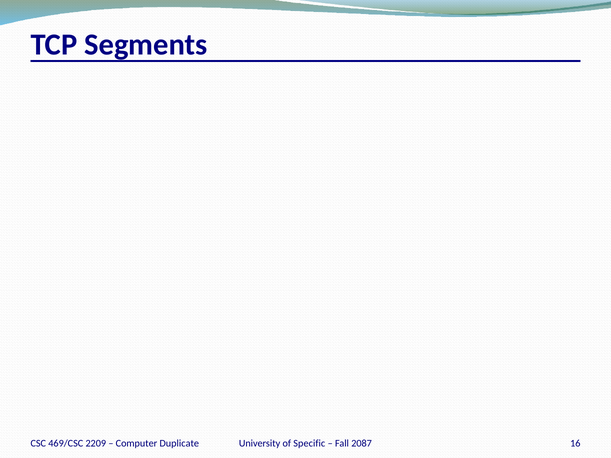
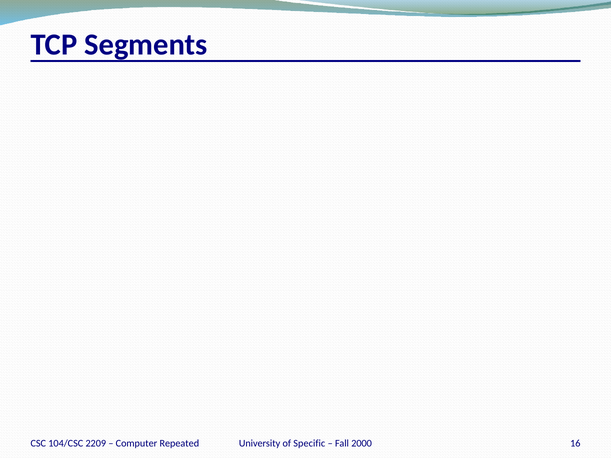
2087: 2087 -> 2000
469/CSC: 469/CSC -> 104/CSC
Duplicate: Duplicate -> Repeated
